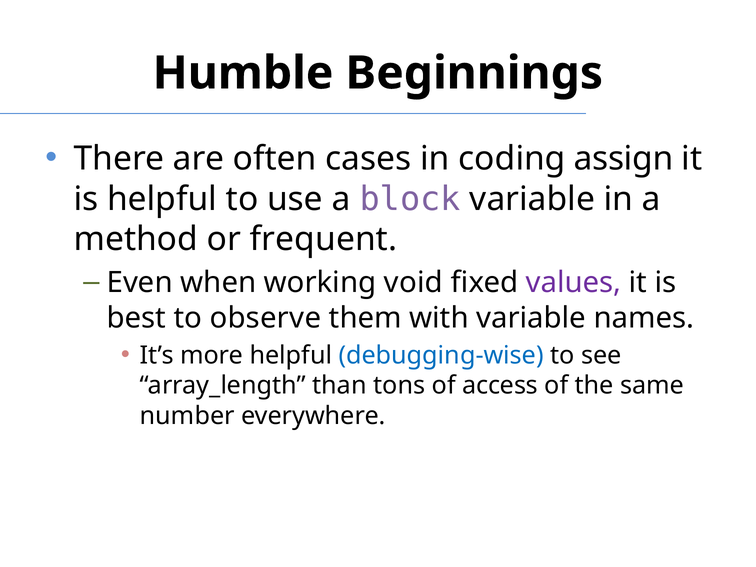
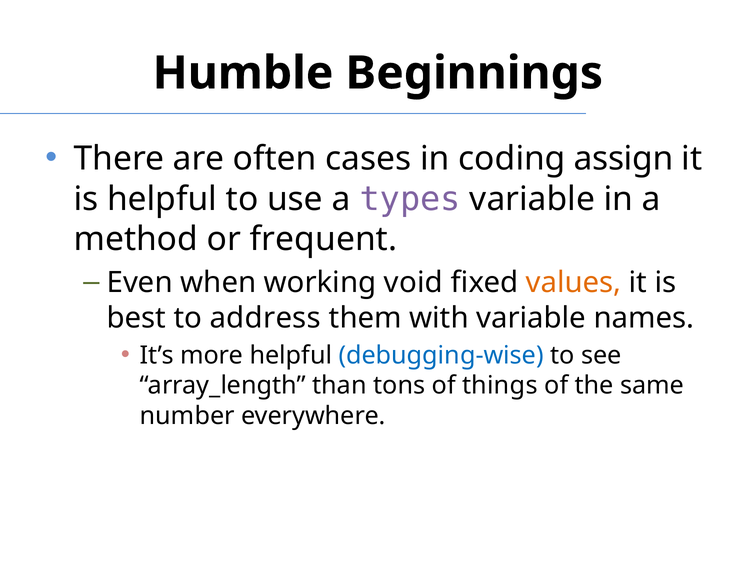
block: block -> types
values colour: purple -> orange
observe: observe -> address
access: access -> things
